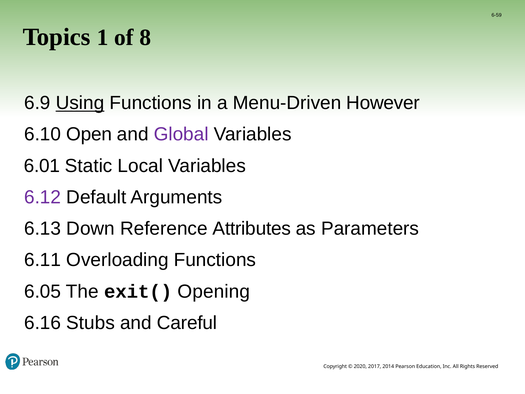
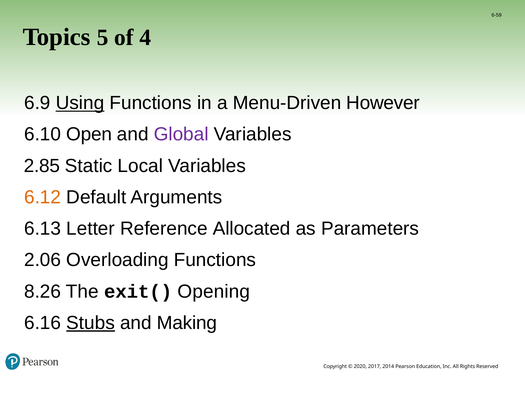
1: 1 -> 5
8: 8 -> 4
6.01: 6.01 -> 2.85
6.12 colour: purple -> orange
Down: Down -> Letter
Attributes: Attributes -> Allocated
6.11: 6.11 -> 2.06
6.05: 6.05 -> 8.26
Stubs underline: none -> present
Careful: Careful -> Making
